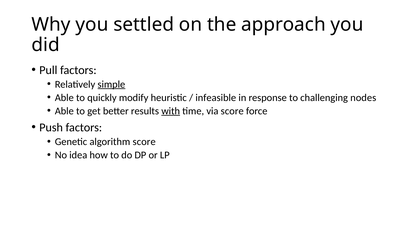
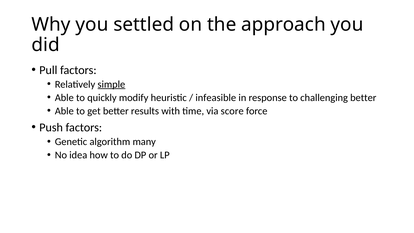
challenging nodes: nodes -> better
with underline: present -> none
algorithm score: score -> many
